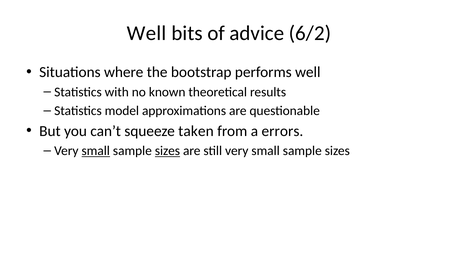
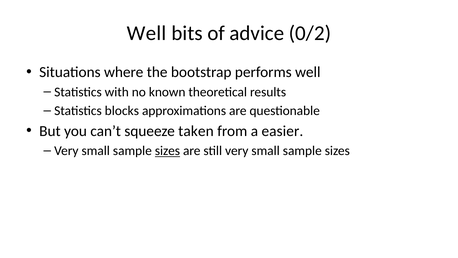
6/2: 6/2 -> 0/2
model: model -> blocks
errors: errors -> easier
small at (96, 151) underline: present -> none
